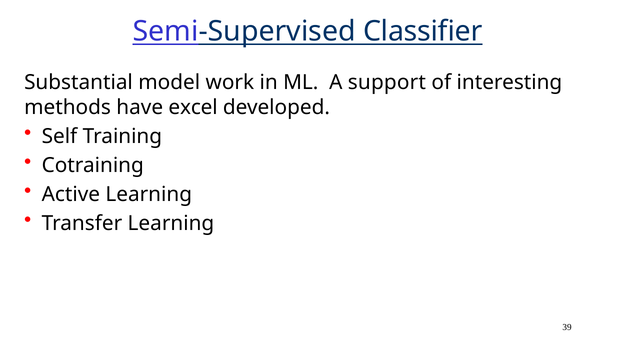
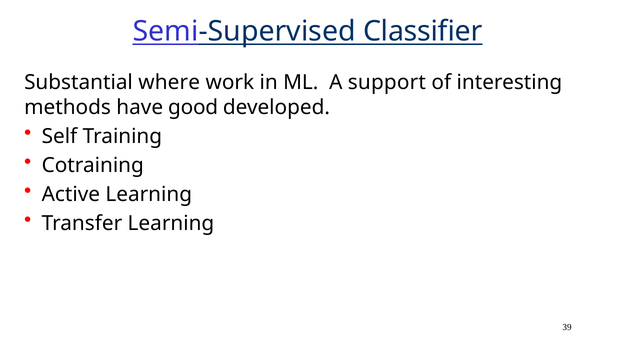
model: model -> where
excel: excel -> good
